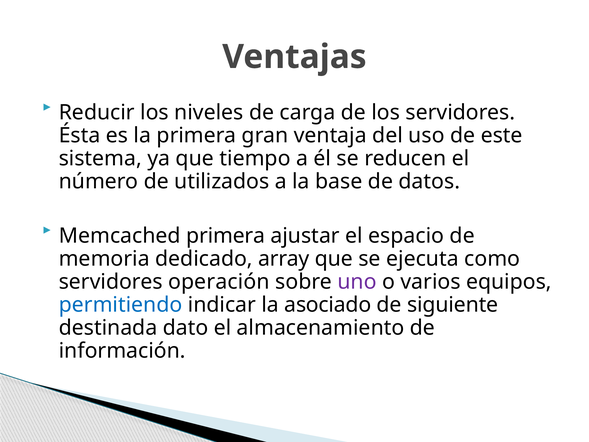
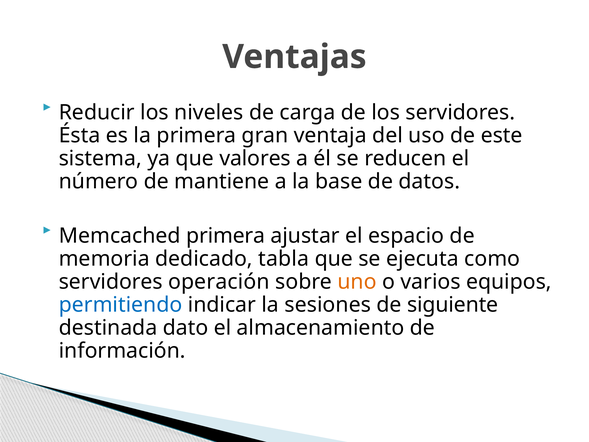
tiempo: tiempo -> valores
utilizados: utilizados -> mantiene
array: array -> tabla
uno colour: purple -> orange
asociado: asociado -> sesiones
